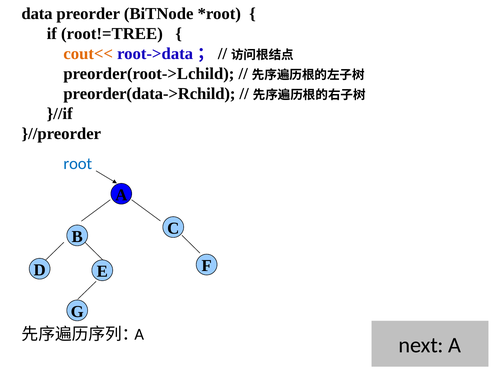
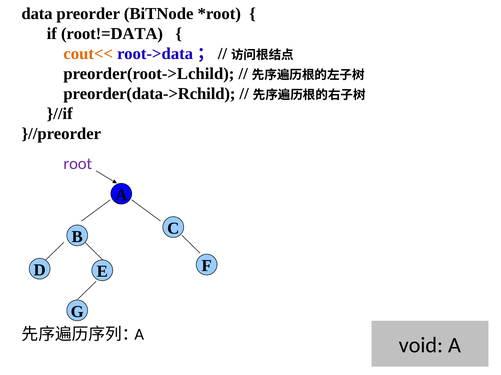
root!=TREE: root!=TREE -> root!=DATA
root colour: blue -> purple
next: next -> void
